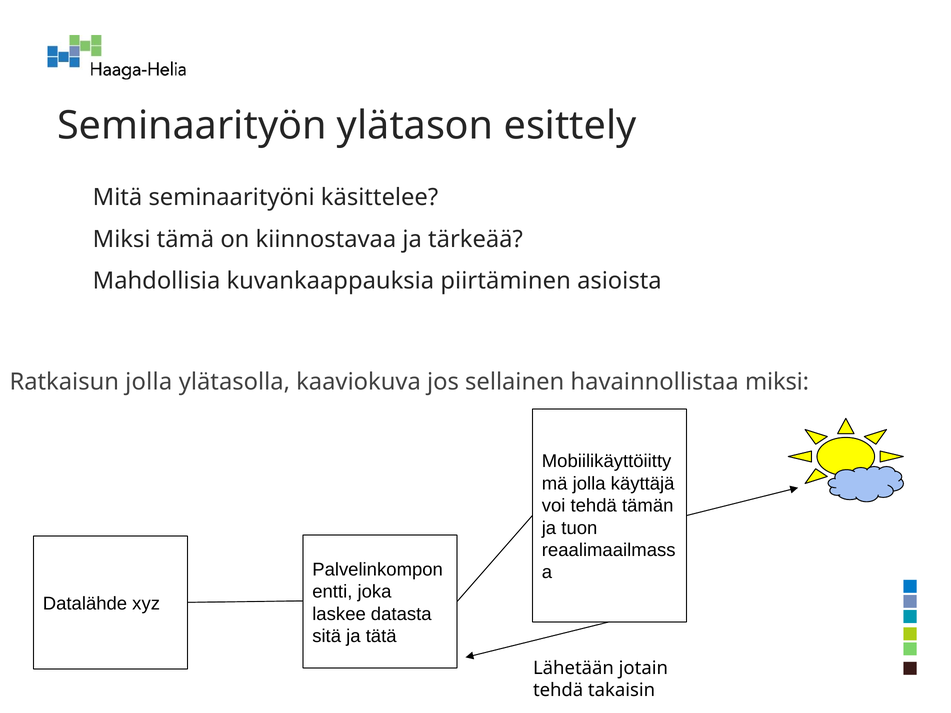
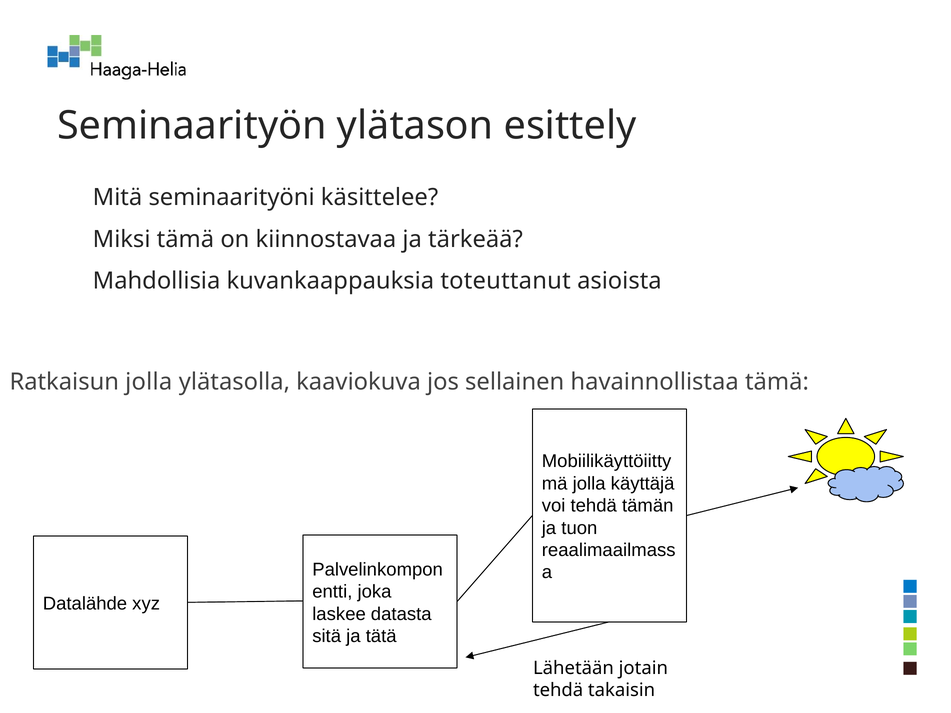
piirtäminen: piirtäminen -> toteuttanut
havainnollistaa miksi: miksi -> tämä
